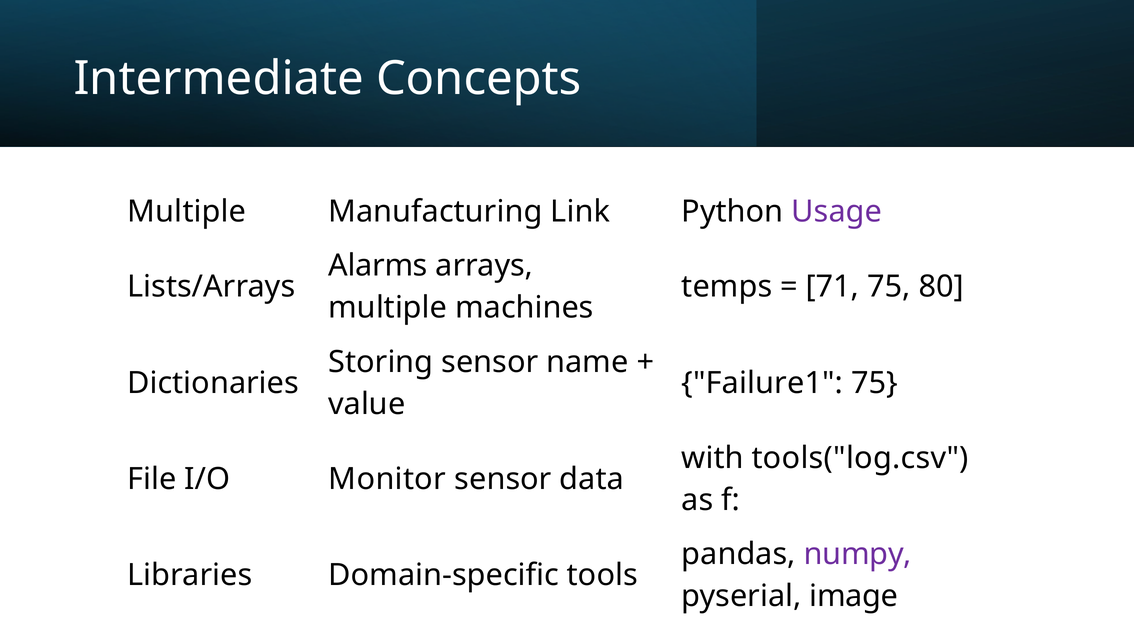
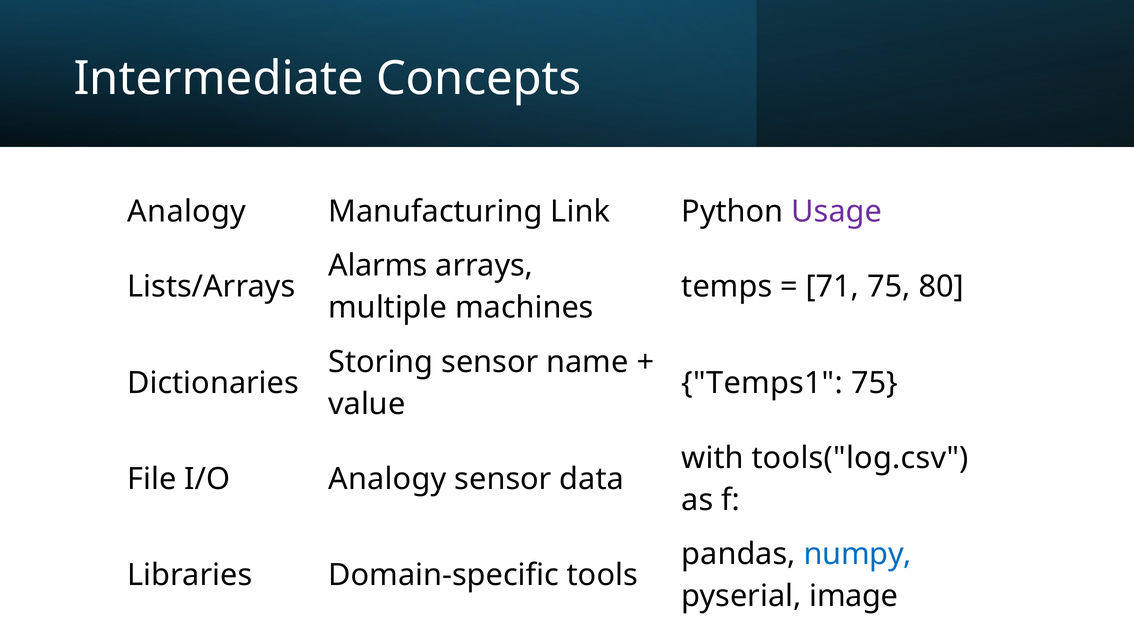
Multiple at (187, 212): Multiple -> Analogy
Failure1: Failure1 -> Temps1
I/O Monitor: Monitor -> Analogy
numpy colour: purple -> blue
